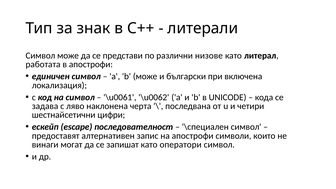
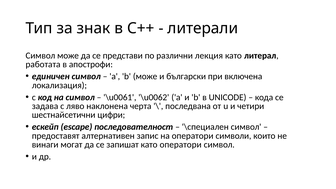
низове: низове -> лекция
на апострофи: апострофи -> оператори
